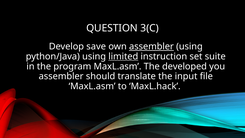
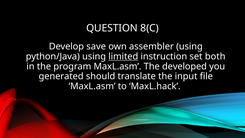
3(C: 3(C -> 8(C
assembler at (151, 46) underline: present -> none
suite: suite -> both
assembler at (61, 76): assembler -> generated
